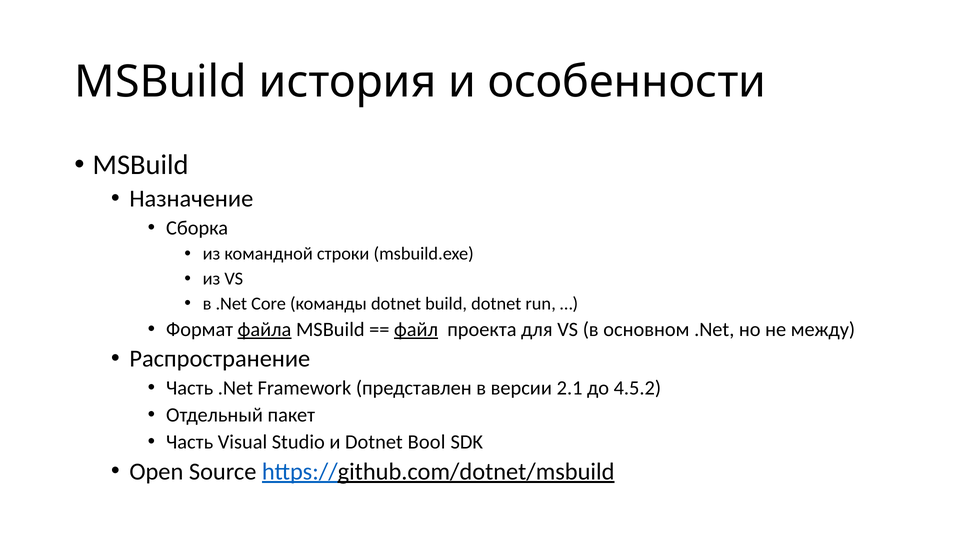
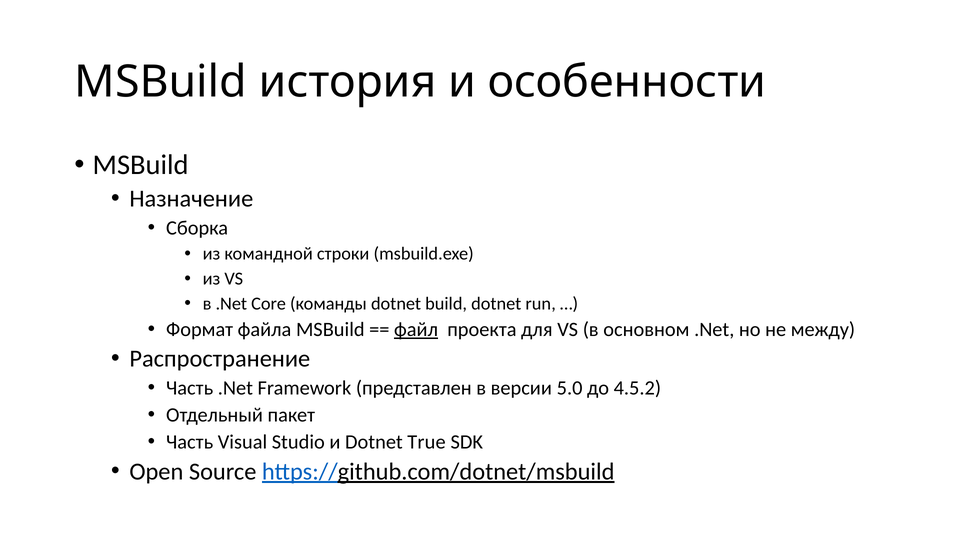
файла underline: present -> none
2.1: 2.1 -> 5.0
Bool: Bool -> True
